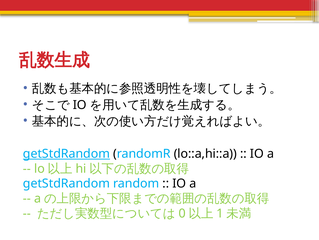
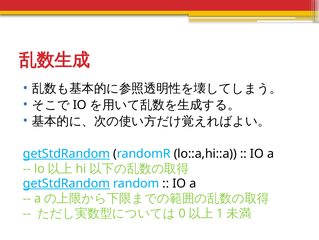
getStdRandom at (66, 183) underline: none -> present
